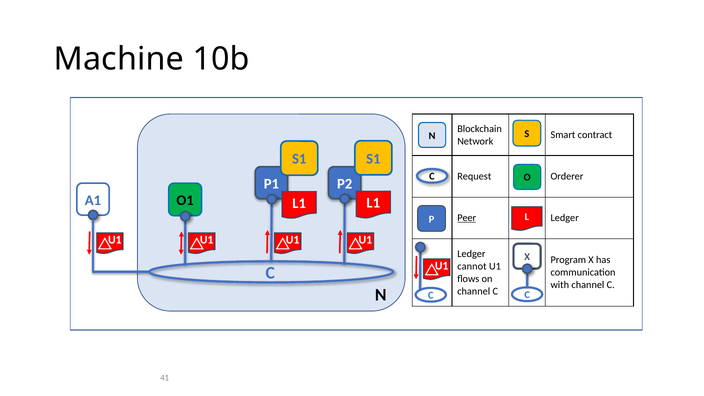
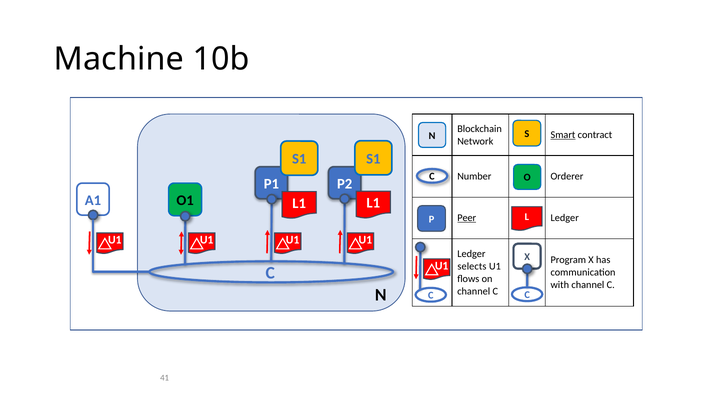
Smart underline: none -> present
Request: Request -> Number
cannot: cannot -> selects
